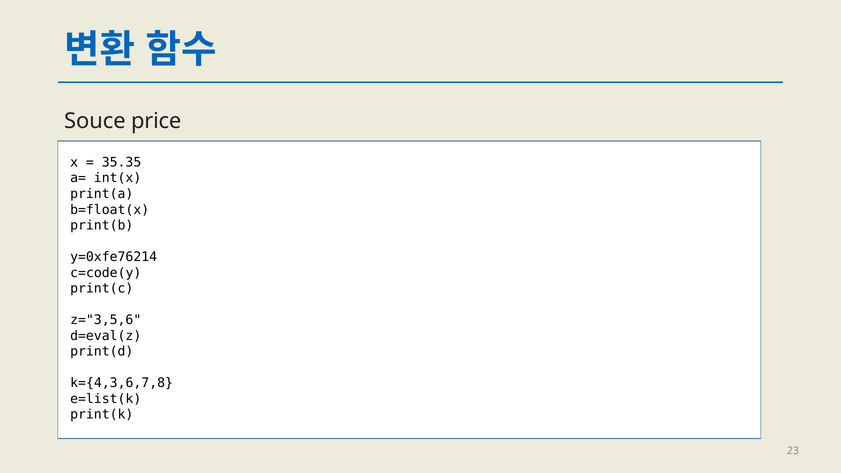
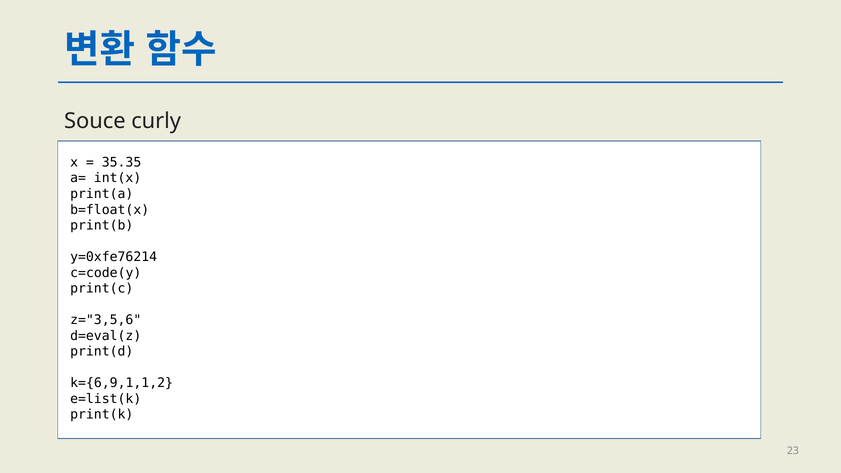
price: price -> curly
k={4,3,6,7,8: k={4,3,6,7,8 -> k={6,9,1,1,2
